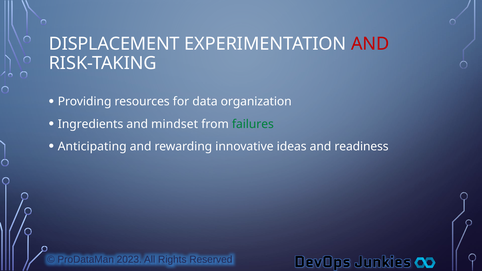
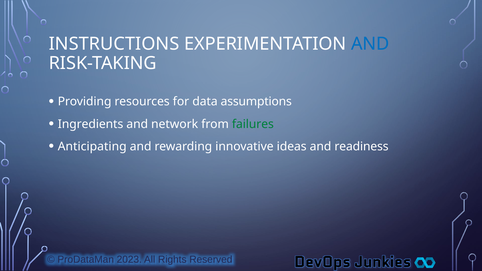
DISPLACEMENT: DISPLACEMENT -> INSTRUCTIONS
AND at (370, 44) colour: red -> blue
organization: organization -> assumptions
mindset: mindset -> network
